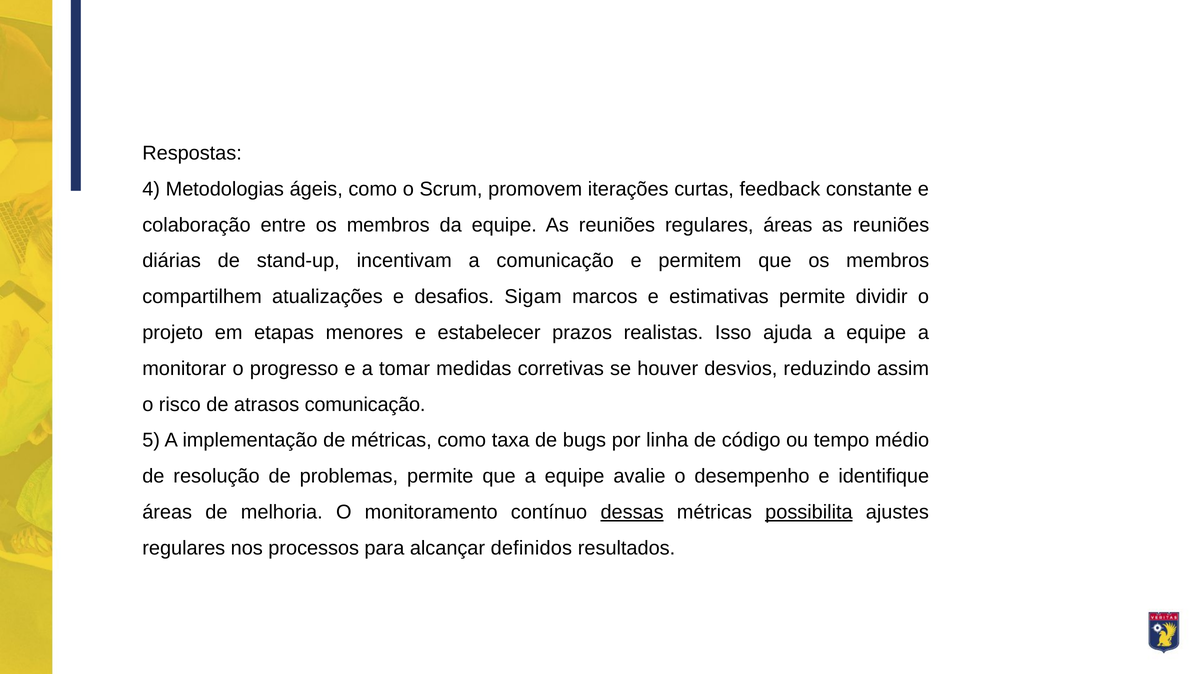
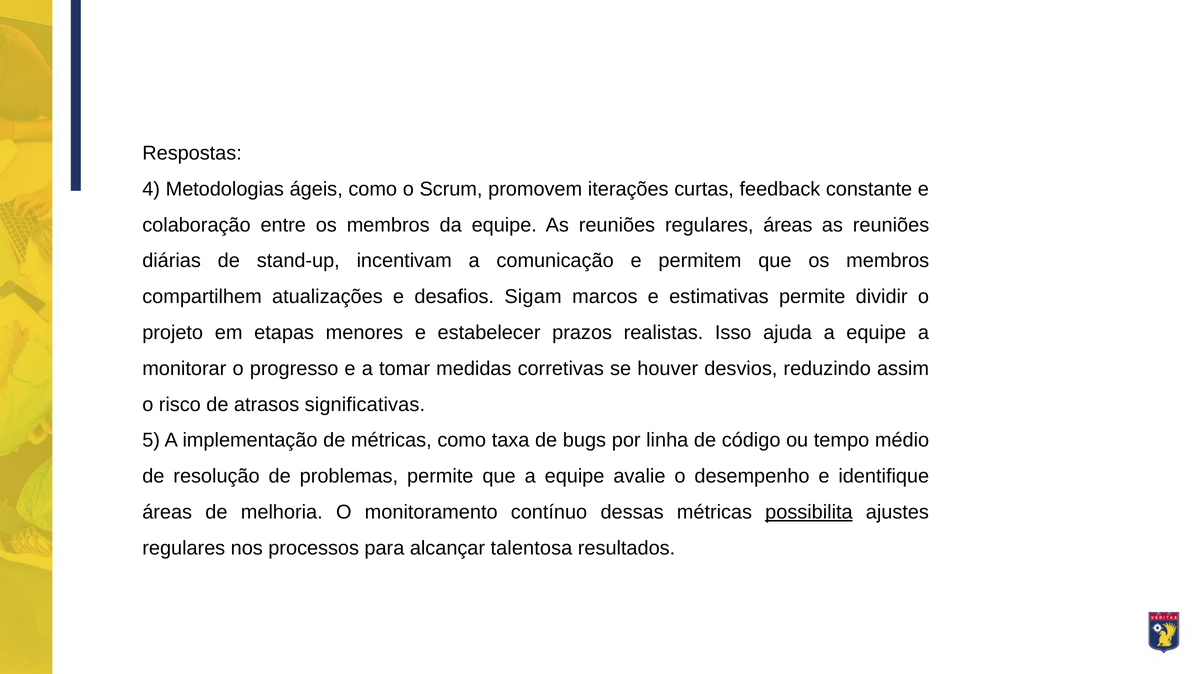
atrasos comunicação: comunicação -> significativas
dessas underline: present -> none
definidos: definidos -> talentosa
